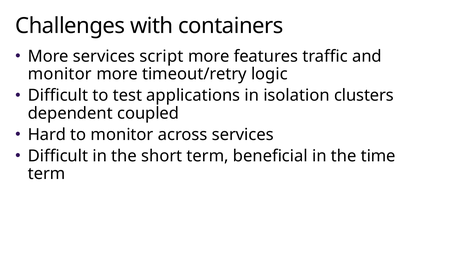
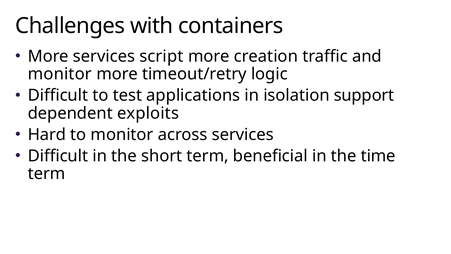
features: features -> creation
clusters: clusters -> support
coupled: coupled -> exploits
